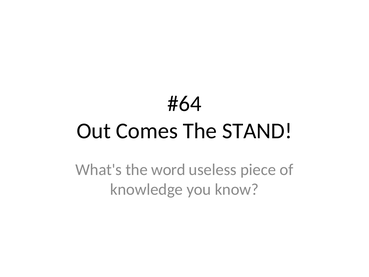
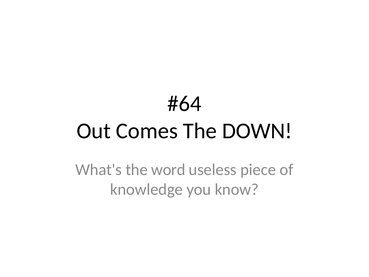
STAND: STAND -> DOWN
